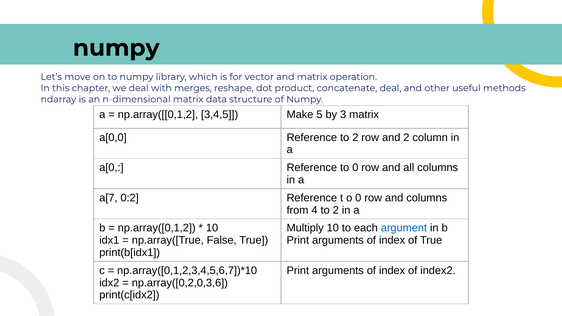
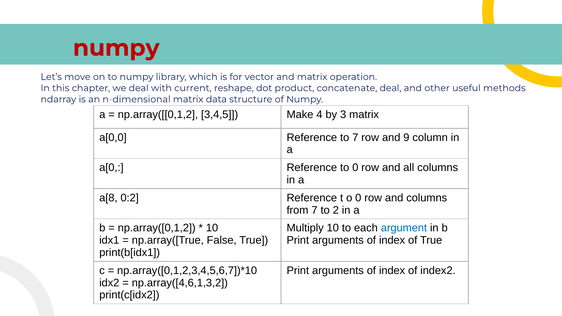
numpy at (116, 48) colour: black -> red
merges: merges -> current
5: 5 -> 4
Reference to 2: 2 -> 7
and 2: 2 -> 9
a[7: a[7 -> a[8
from 4: 4 -> 7
np.array([0,2,0,3,6: np.array([0,2,0,3,6 -> np.array([4,6,1,3,2
